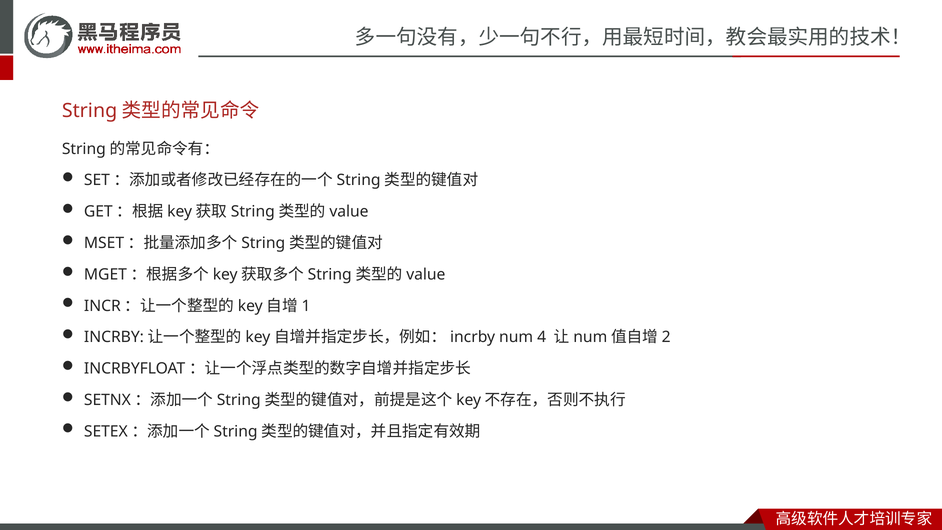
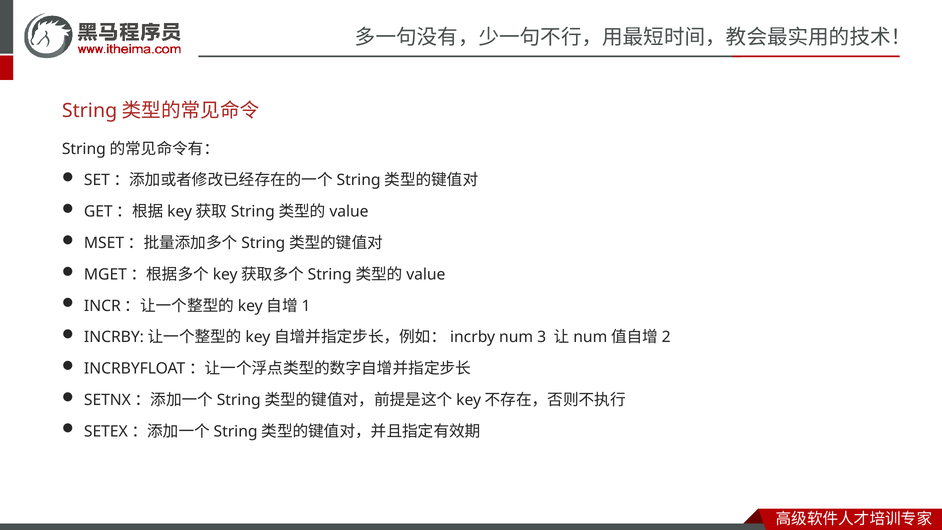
4: 4 -> 3
